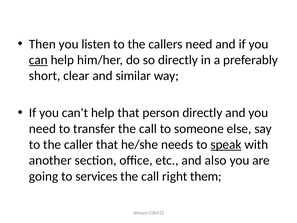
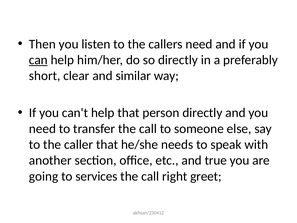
speak underline: present -> none
also: also -> true
them: them -> greet
